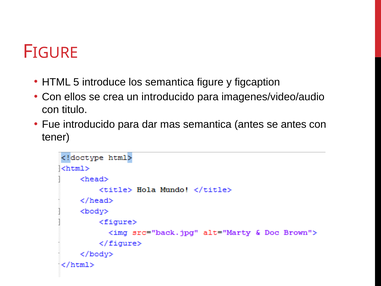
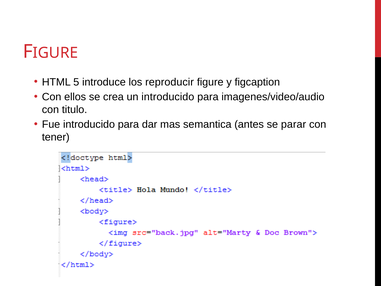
los semantica: semantica -> reproducir
se antes: antes -> parar
